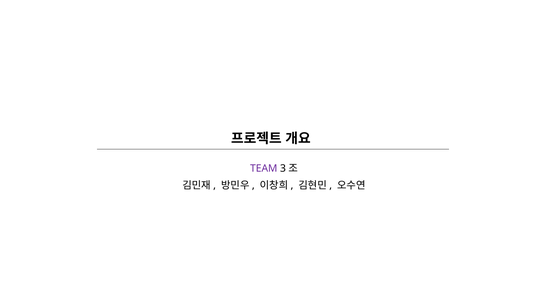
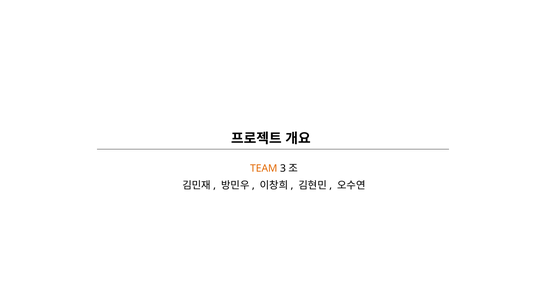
TEAM colour: purple -> orange
